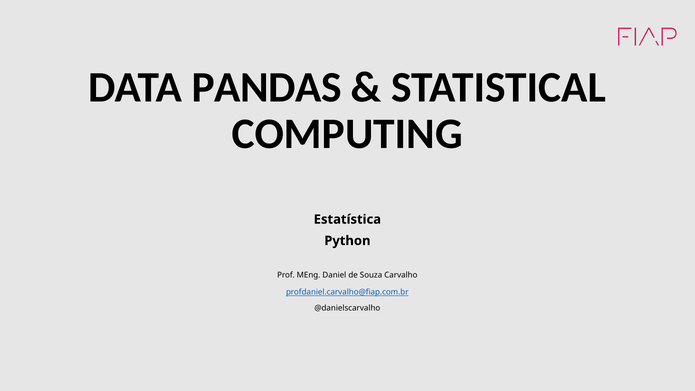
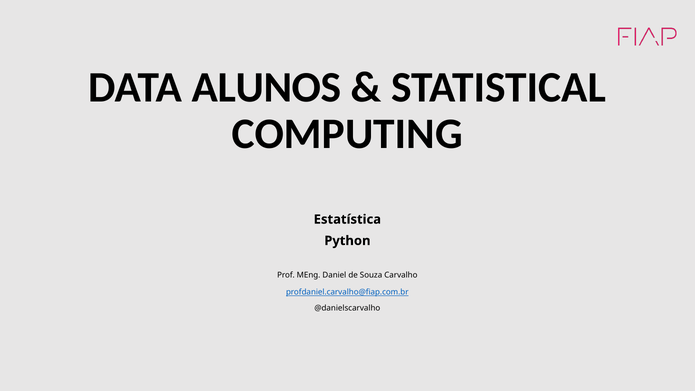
PANDAS: PANDAS -> ALUNOS
